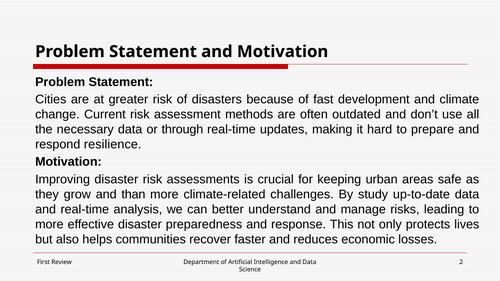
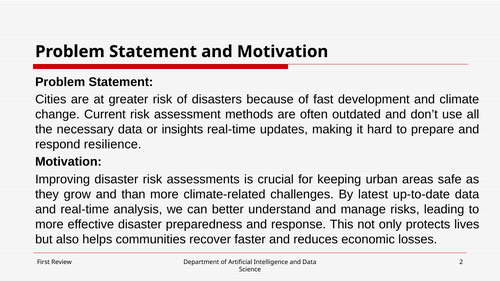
through: through -> insights
study: study -> latest
